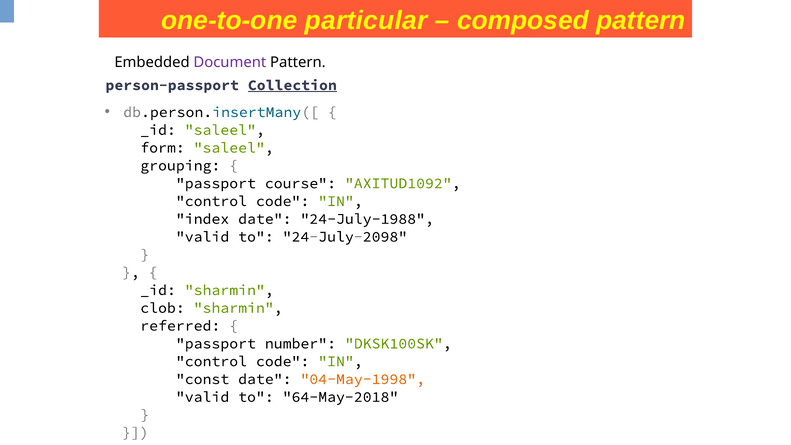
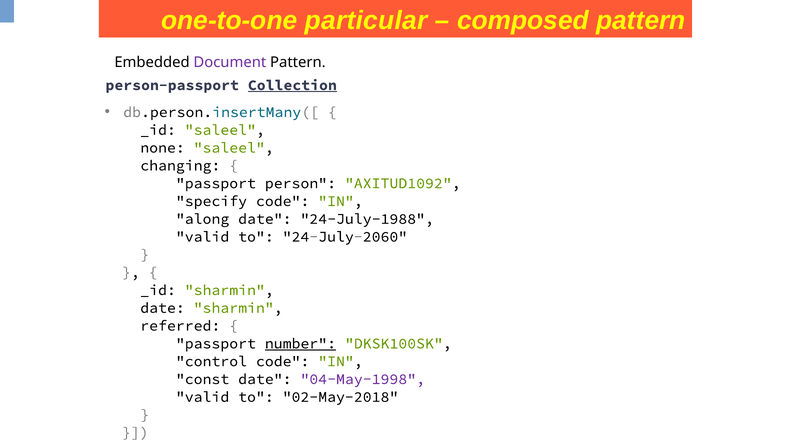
form: form -> none
grouping: grouping -> changing
course: course -> person
control at (211, 201): control -> specify
index: index -> along
24-July-2098: 24-July-2098 -> 24-July-2060
clob at (163, 308): clob -> date
number underline: none -> present
04-May-1998 colour: orange -> purple
64-May-2018: 64-May-2018 -> 02-May-2018
